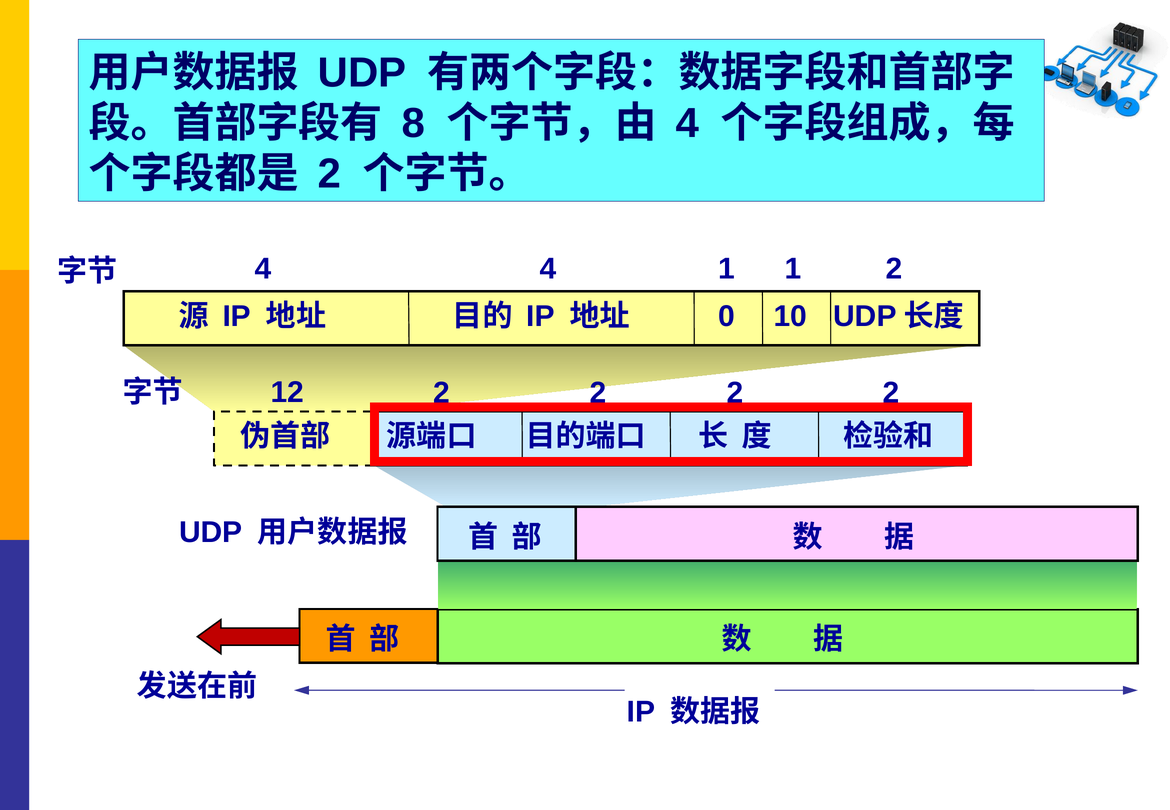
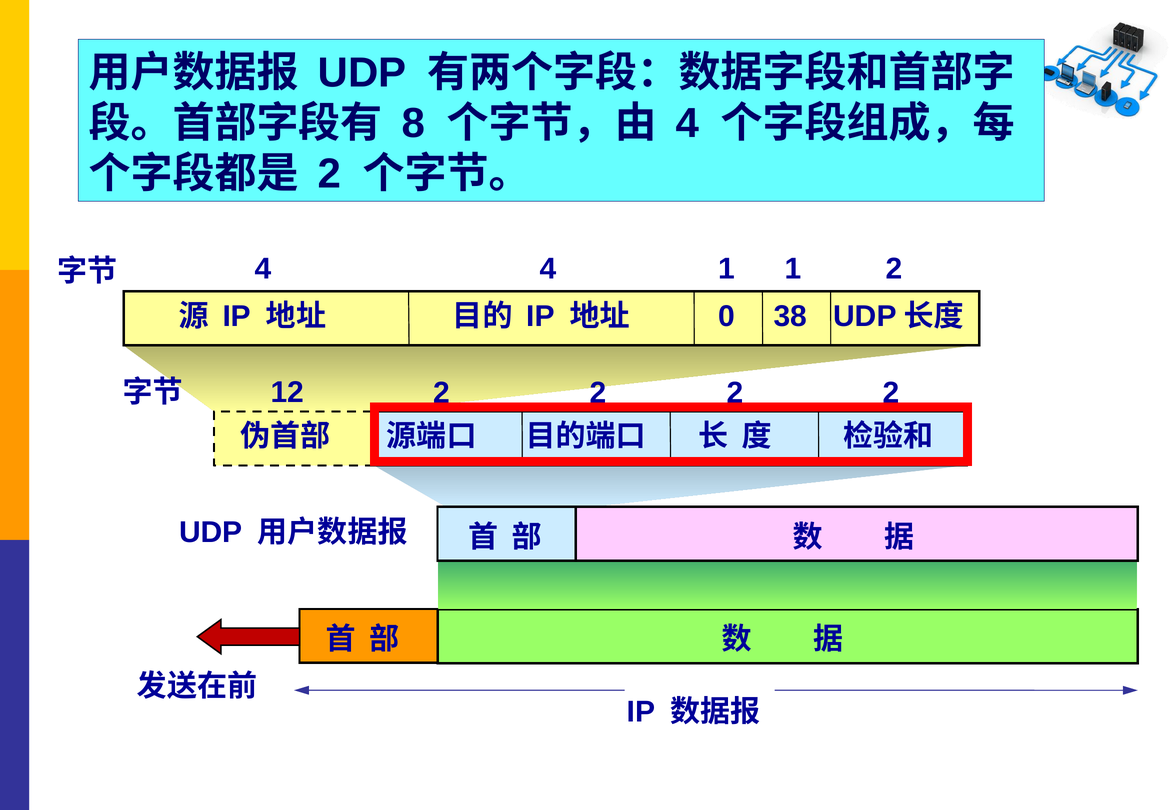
10: 10 -> 38
